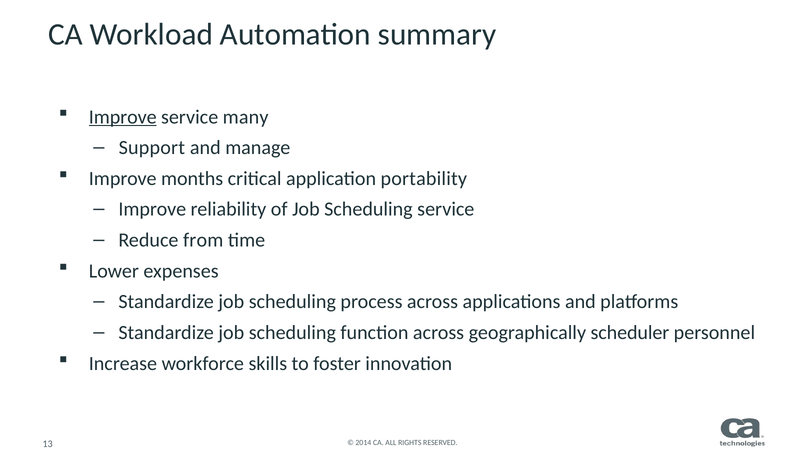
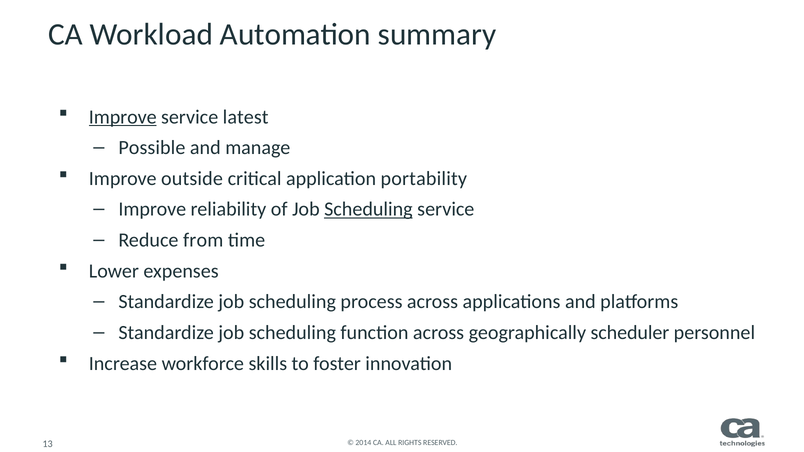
many: many -> latest
Support: Support -> Possible
months: months -> outside
Scheduling at (368, 209) underline: none -> present
